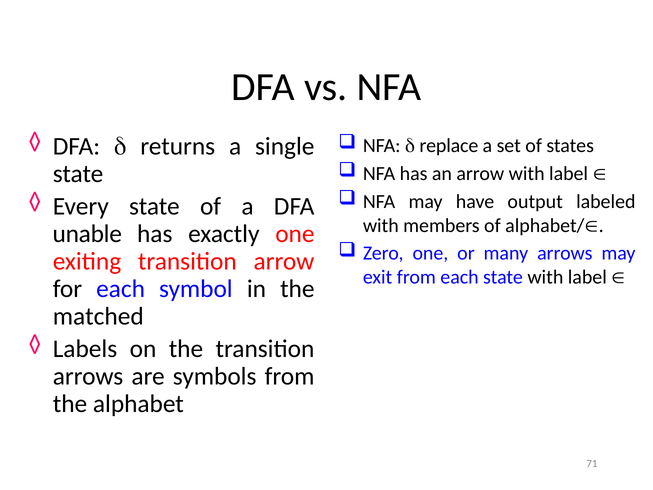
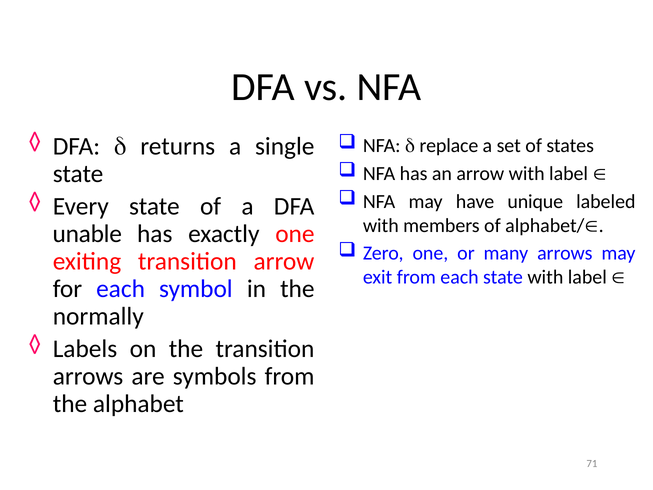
output: output -> unique
matched: matched -> normally
